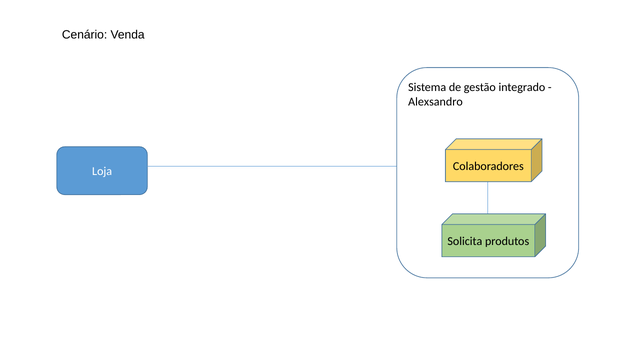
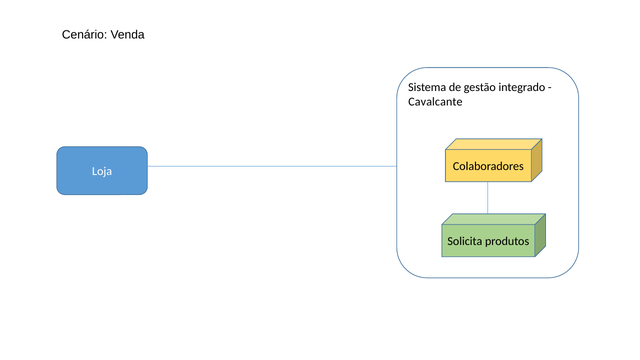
Alexsandro: Alexsandro -> Cavalcante
